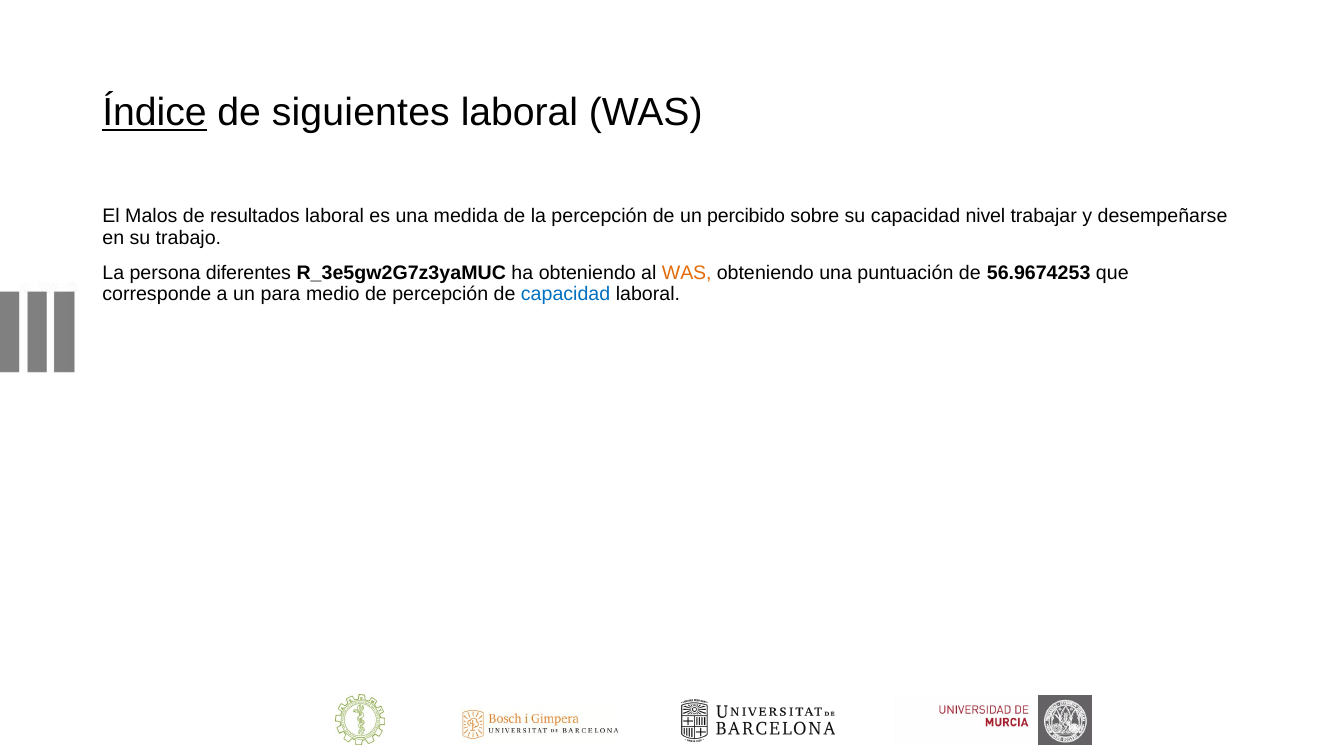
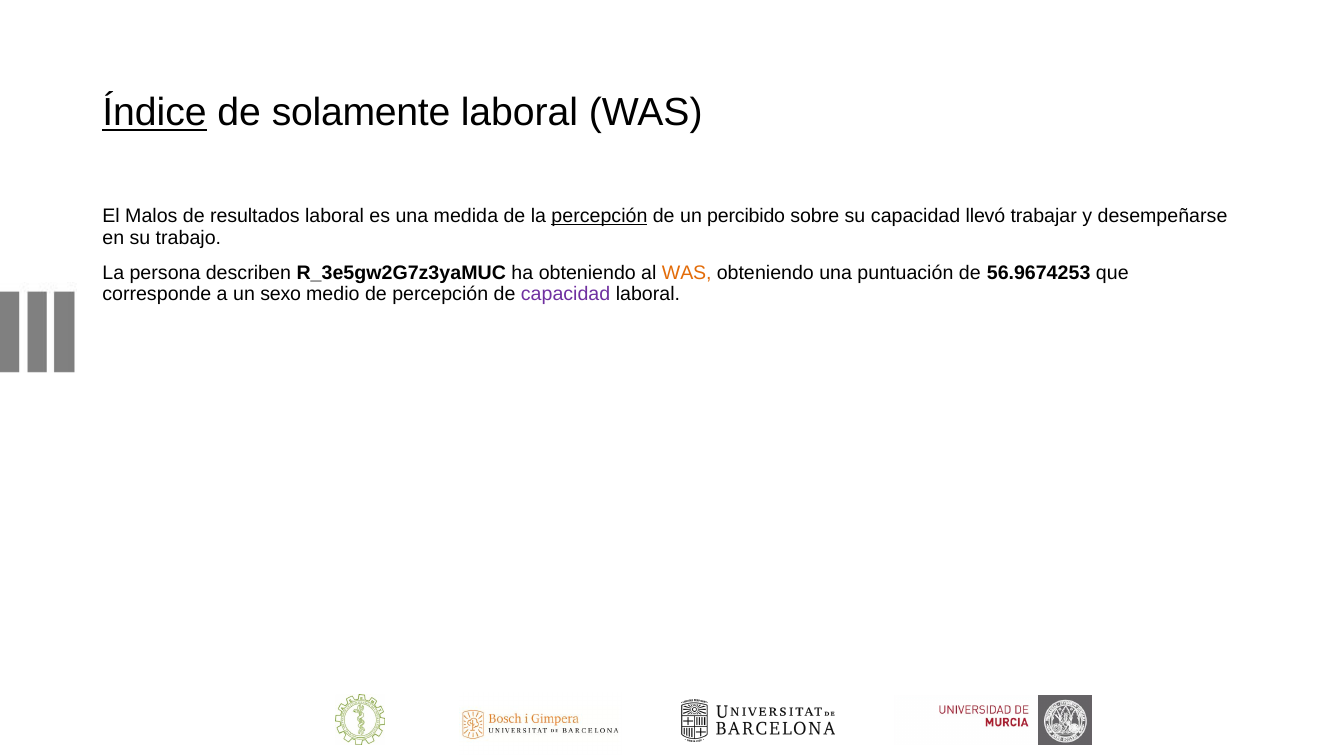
siguientes: siguientes -> solamente
percepción at (599, 217) underline: none -> present
nivel: nivel -> llevó
diferentes: diferentes -> describen
para: para -> sexo
capacidad at (566, 294) colour: blue -> purple
